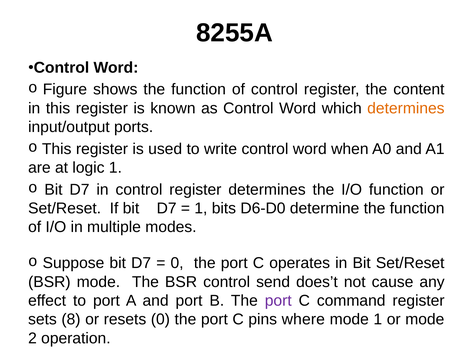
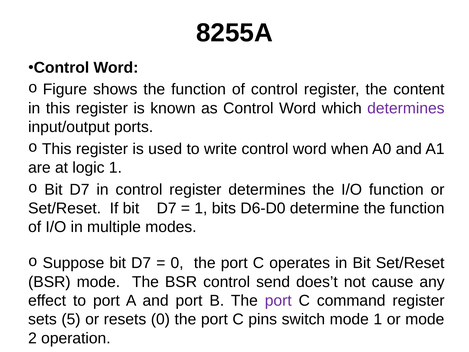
determines at (406, 108) colour: orange -> purple
8: 8 -> 5
where: where -> switch
